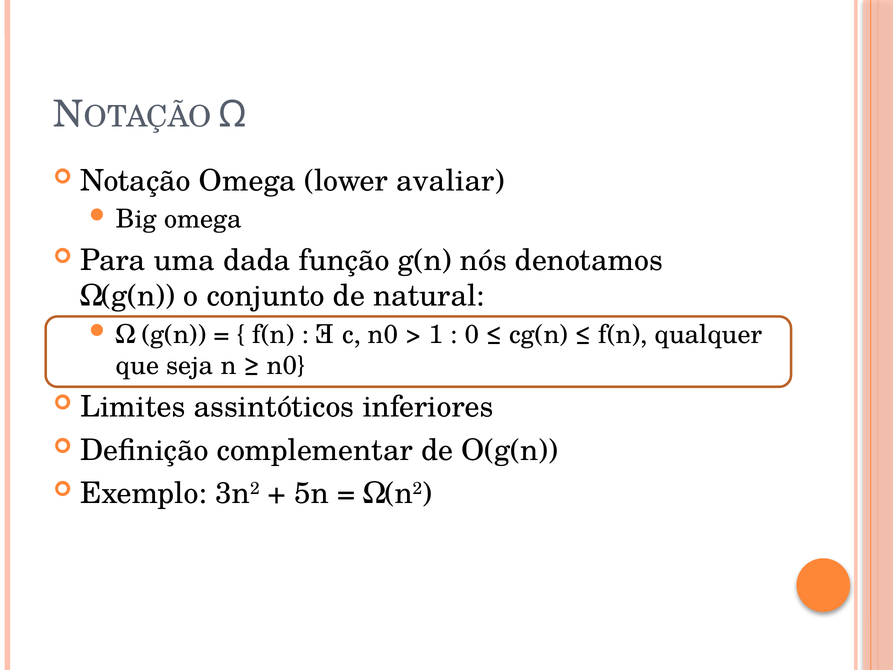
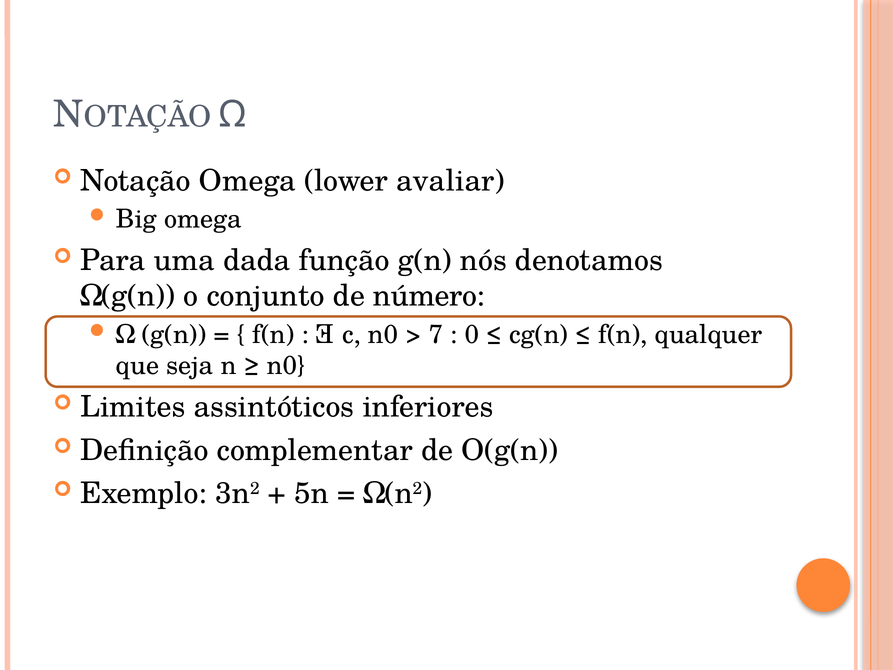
natural: natural -> número
1: 1 -> 7
